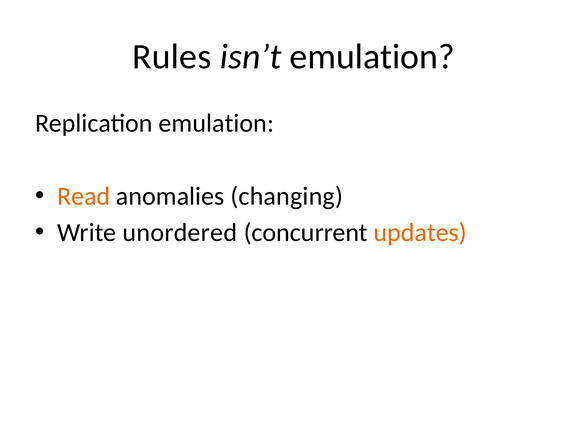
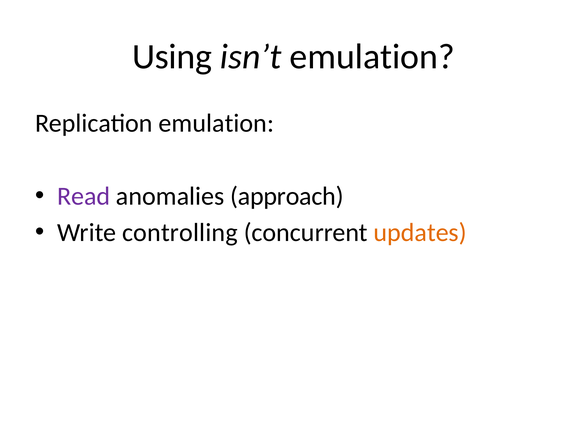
Rules: Rules -> Using
Read colour: orange -> purple
changing: changing -> approach
unordered: unordered -> controlling
